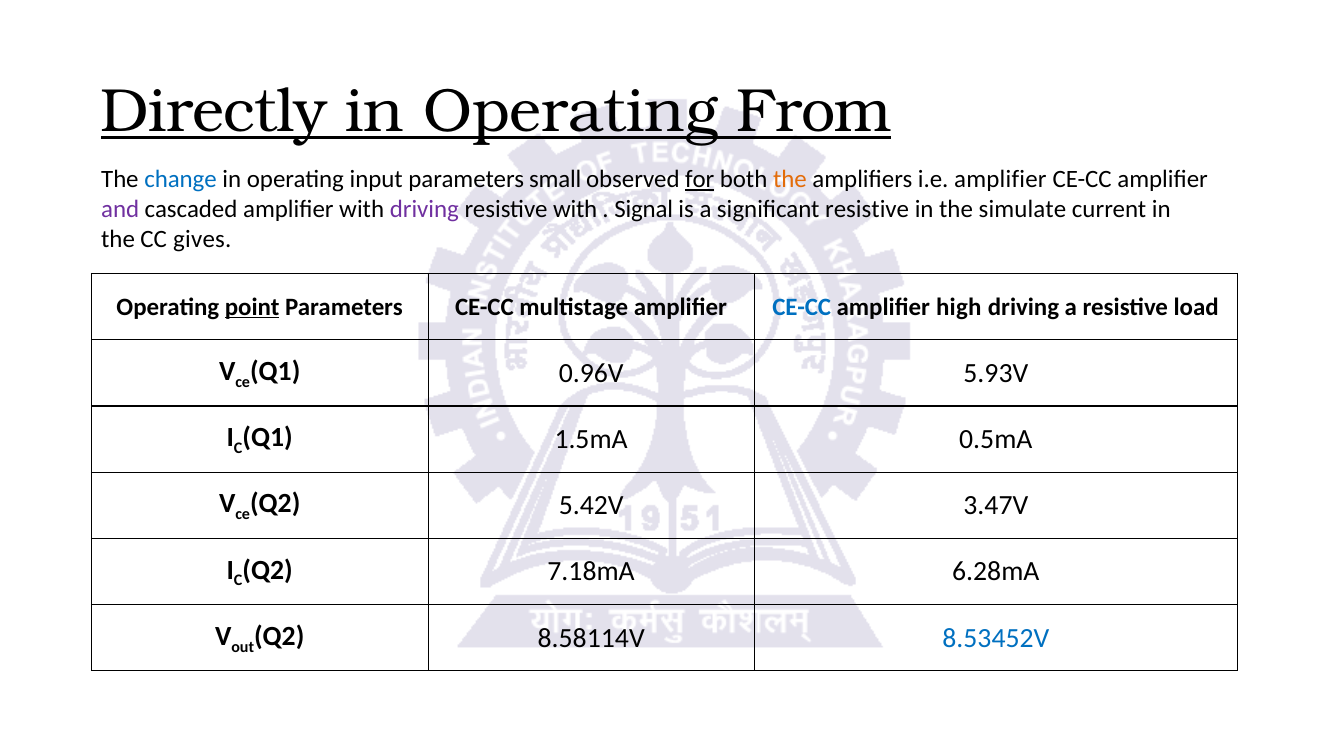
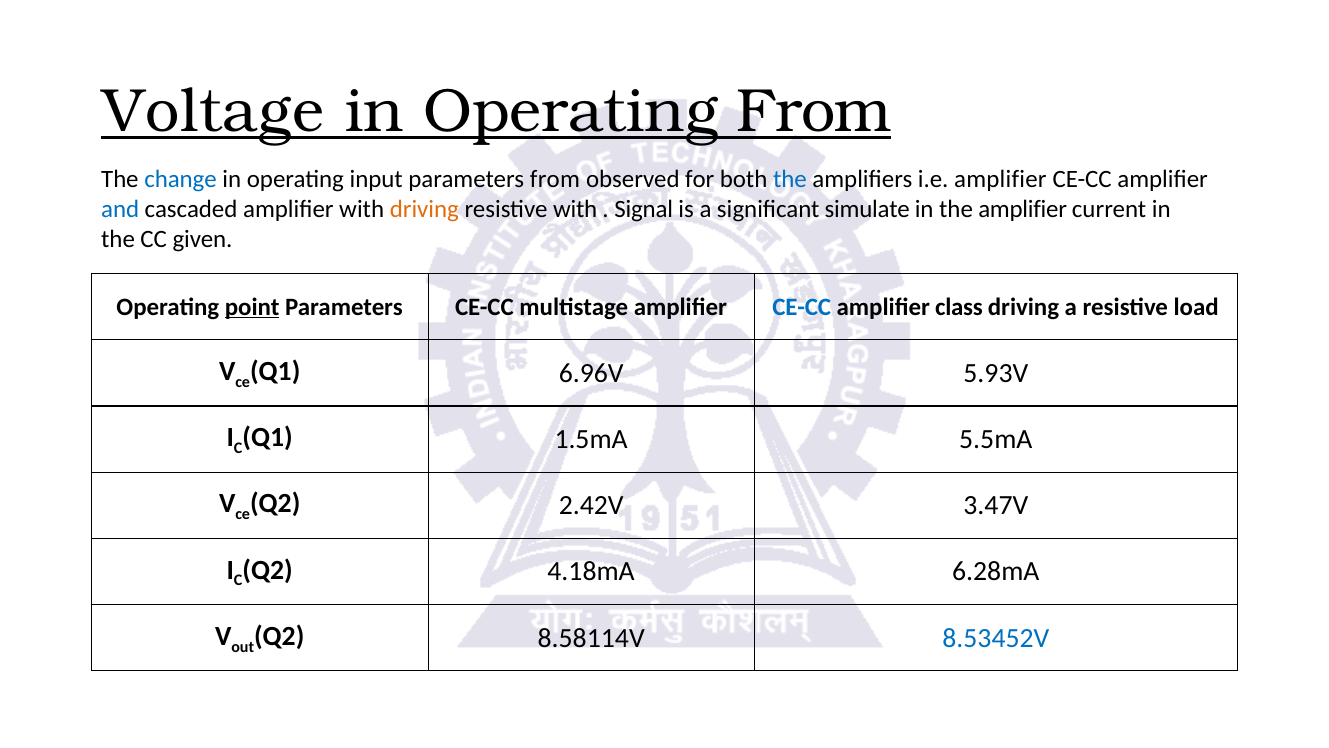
Directly: Directly -> Voltage
parameters small: small -> from
for underline: present -> none
the at (790, 179) colour: orange -> blue
and colour: purple -> blue
driving at (424, 209) colour: purple -> orange
significant resistive: resistive -> simulate
the simulate: simulate -> amplifier
gives: gives -> given
high: high -> class
0.96V: 0.96V -> 6.96V
0.5mA: 0.5mA -> 5.5mA
5.42V: 5.42V -> 2.42V
7.18mA: 7.18mA -> 4.18mA
